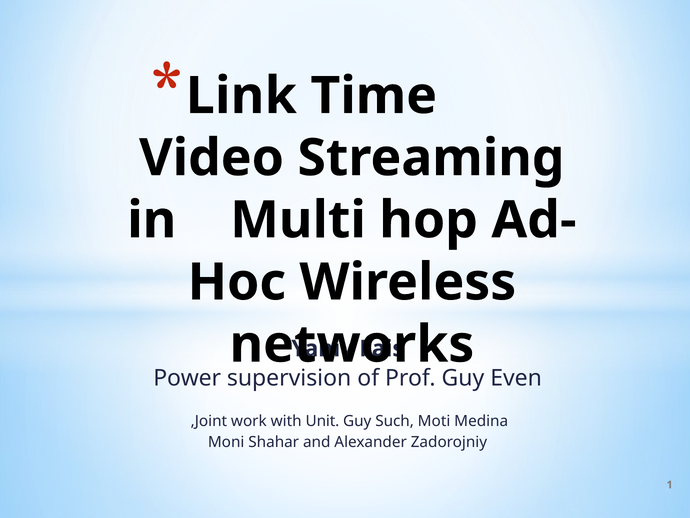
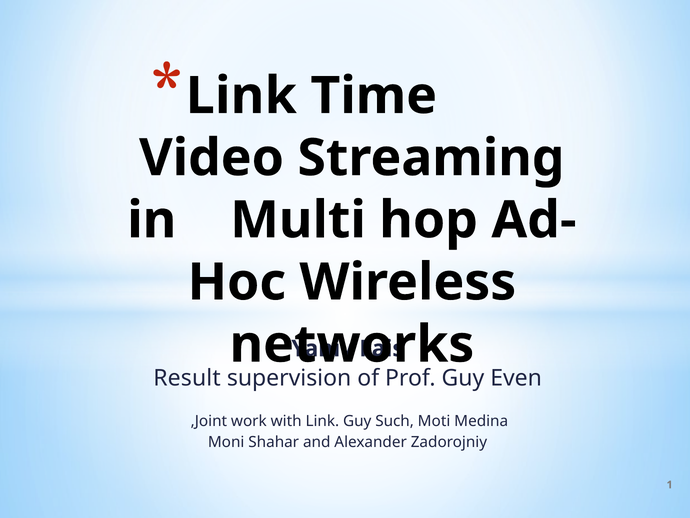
Power: Power -> Result
with Unit: Unit -> Link
